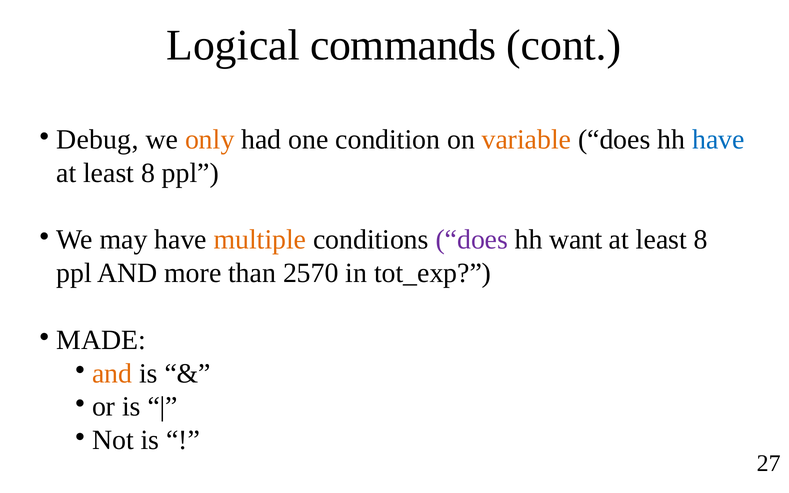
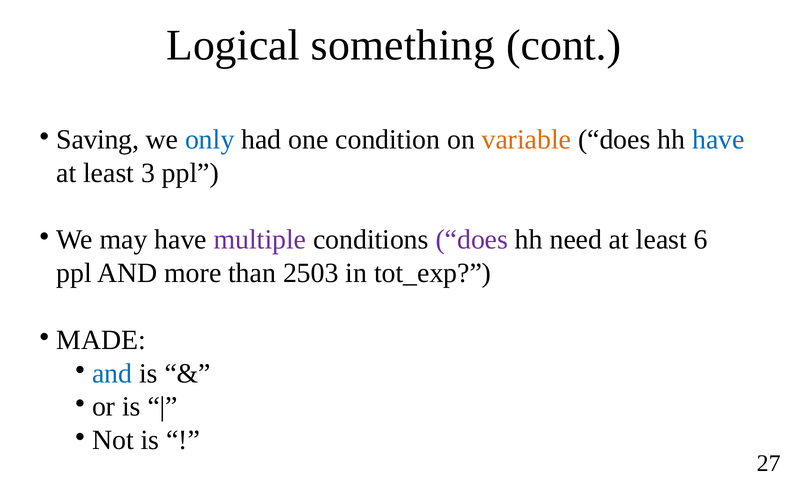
commands: commands -> something
Debug: Debug -> Saving
only colour: orange -> blue
8 at (148, 173): 8 -> 3
multiple colour: orange -> purple
want: want -> need
8 at (701, 240): 8 -> 6
2570: 2570 -> 2503
and at (112, 373) colour: orange -> blue
